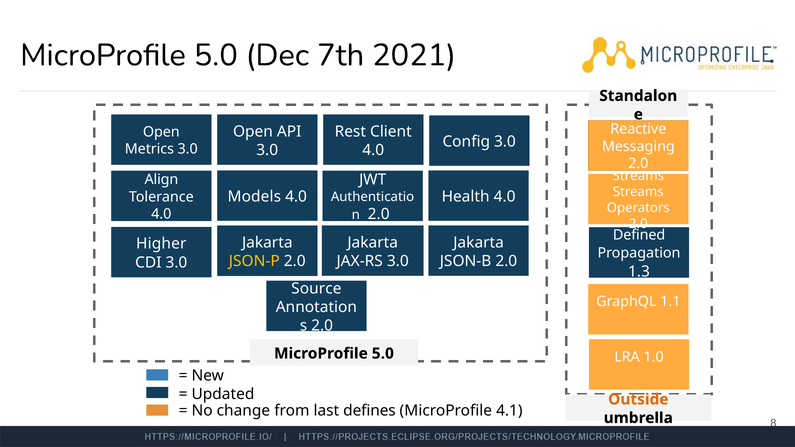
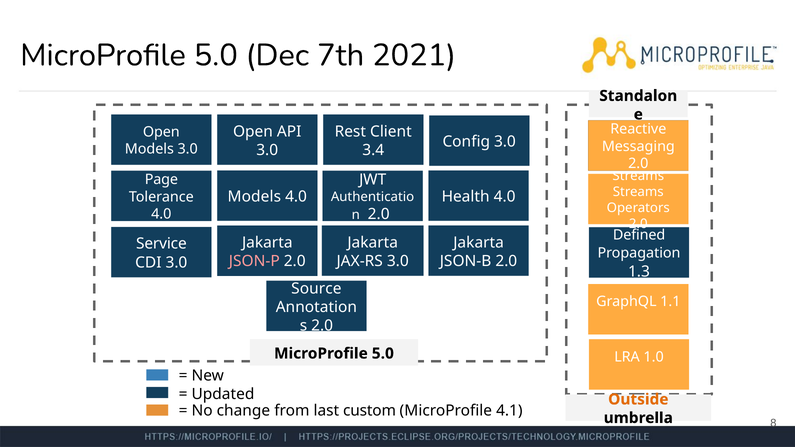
Metrics at (149, 149): Metrics -> Models
4.0 at (373, 150): 4.0 -> 3.4
Align: Align -> Page
Higher: Higher -> Service
JSON-P colour: yellow -> pink
defines: defines -> custom
